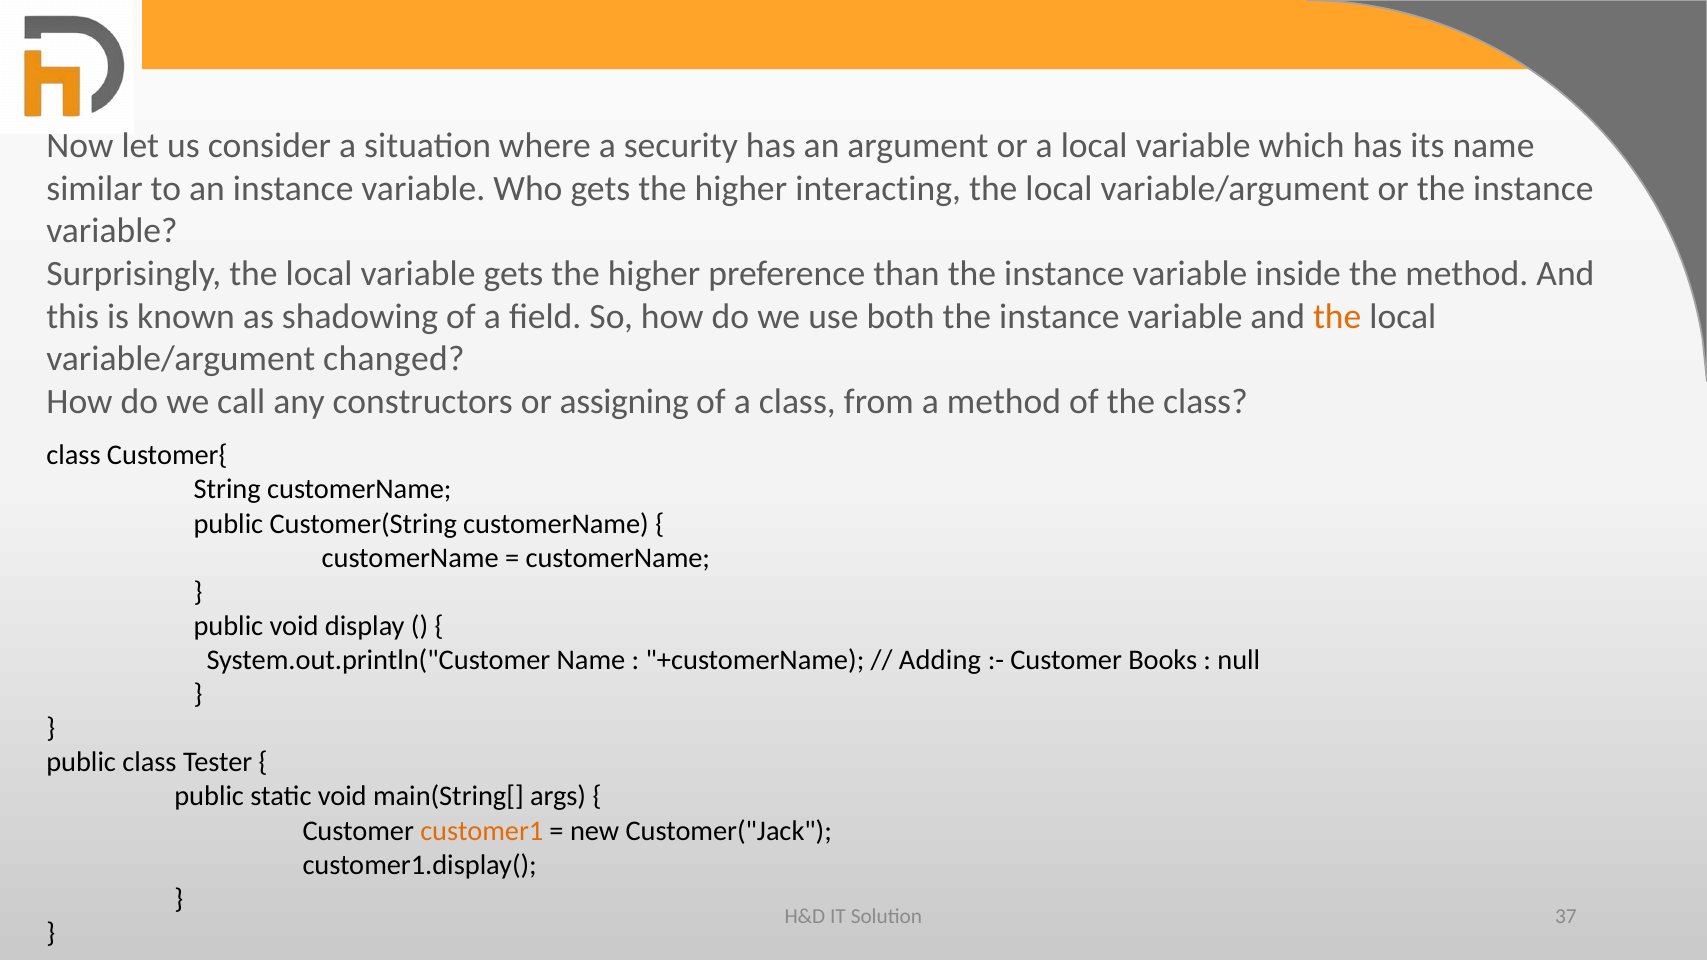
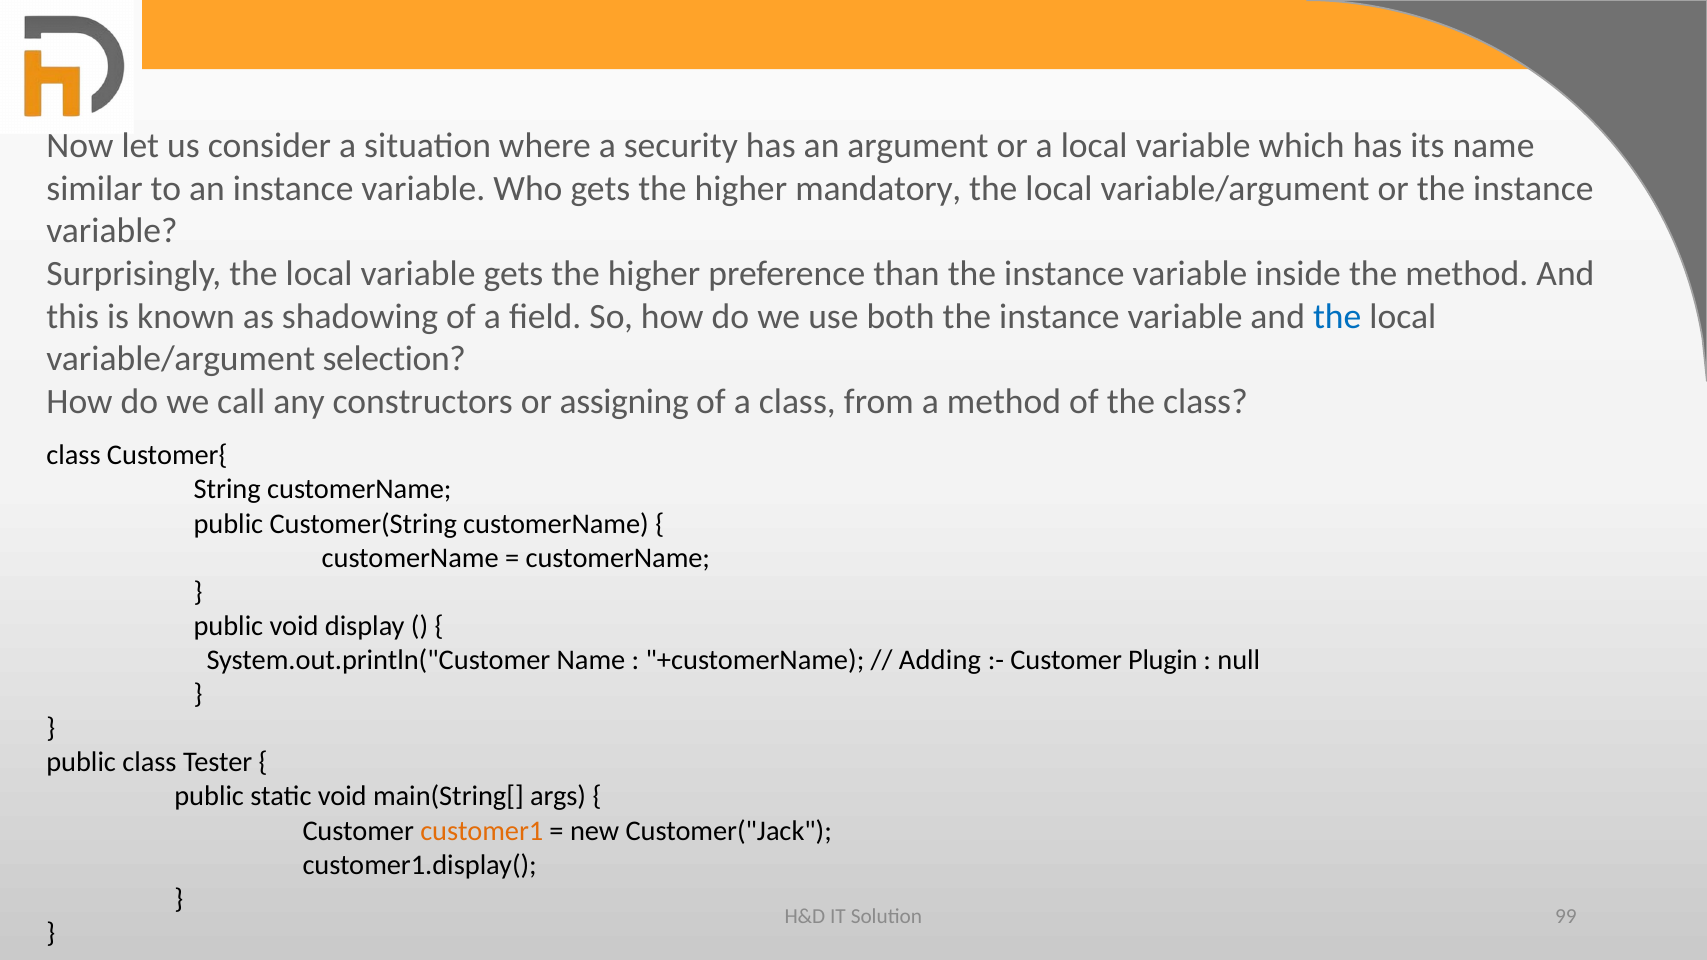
interacting: interacting -> mandatory
the at (1337, 316) colour: orange -> blue
changed: changed -> selection
Books: Books -> Plugin
37: 37 -> 99
